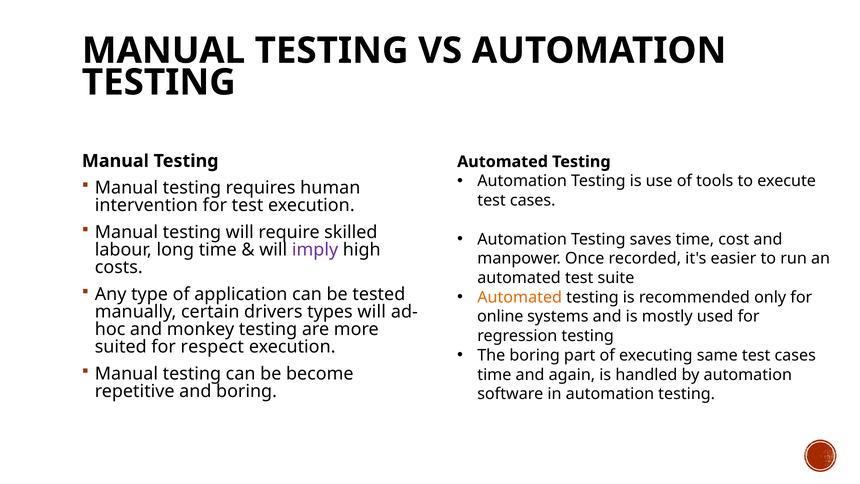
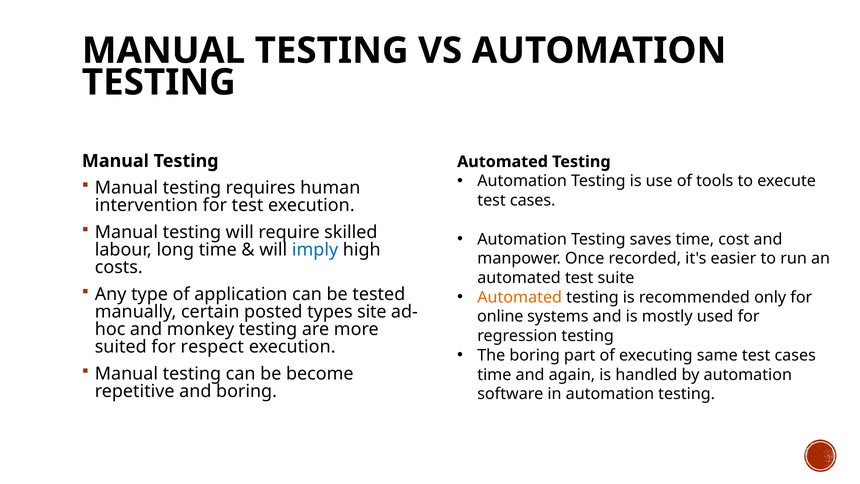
imply colour: purple -> blue
drivers: drivers -> posted
types will: will -> site
